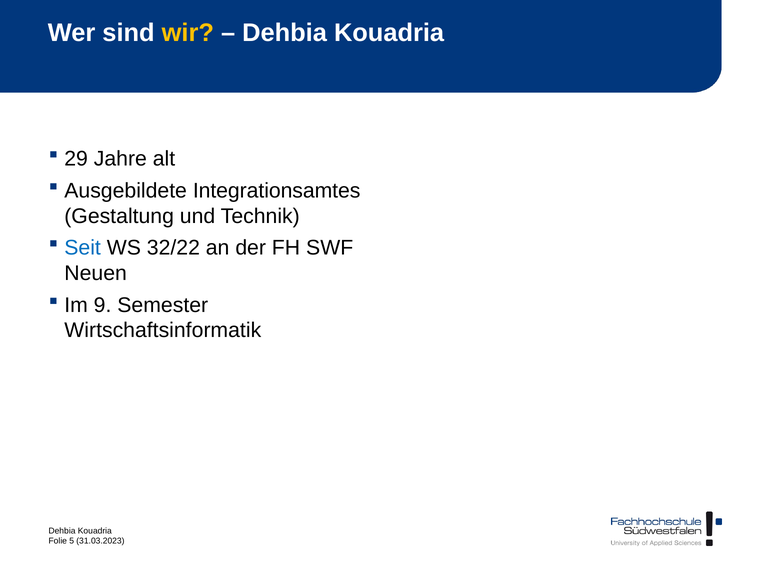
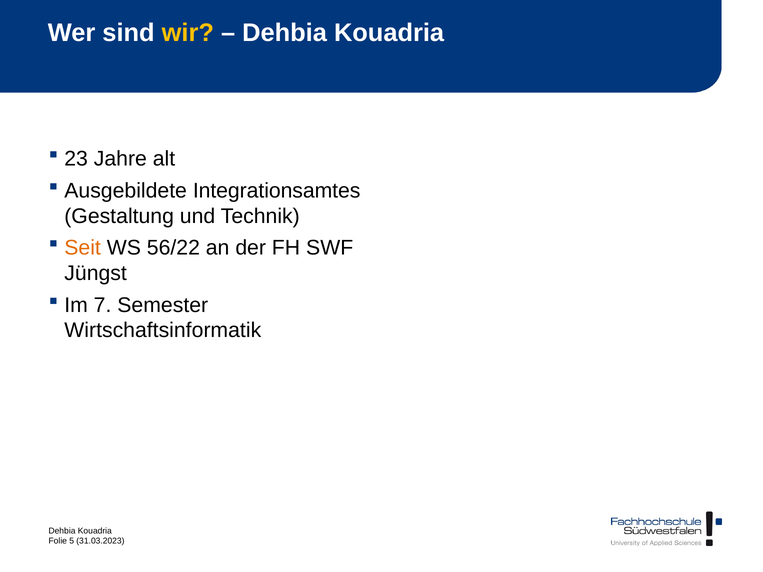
29: 29 -> 23
Seit colour: blue -> orange
32/22: 32/22 -> 56/22
Neuen: Neuen -> Jüngst
9: 9 -> 7
